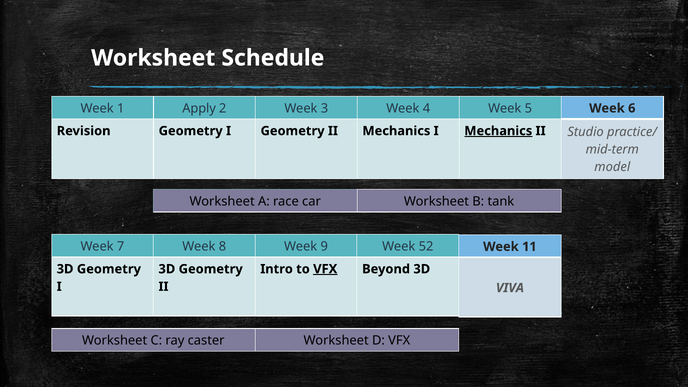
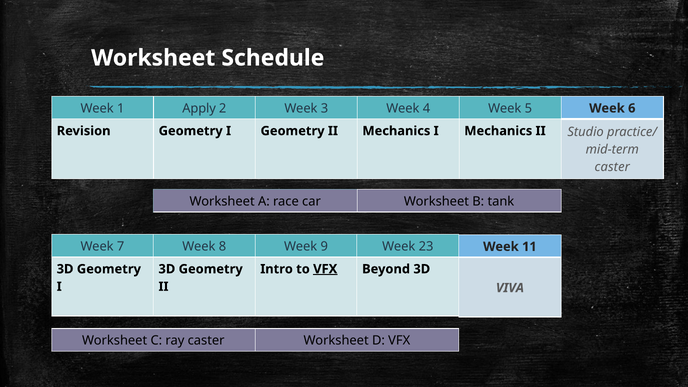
Mechanics at (498, 131) underline: present -> none
model at (612, 167): model -> caster
52: 52 -> 23
